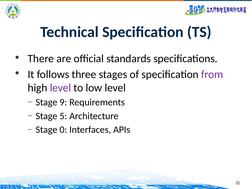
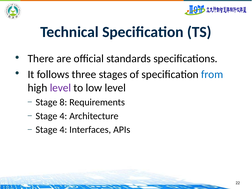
from colour: purple -> blue
9: 9 -> 8
5 at (63, 116): 5 -> 4
0 at (63, 130): 0 -> 4
